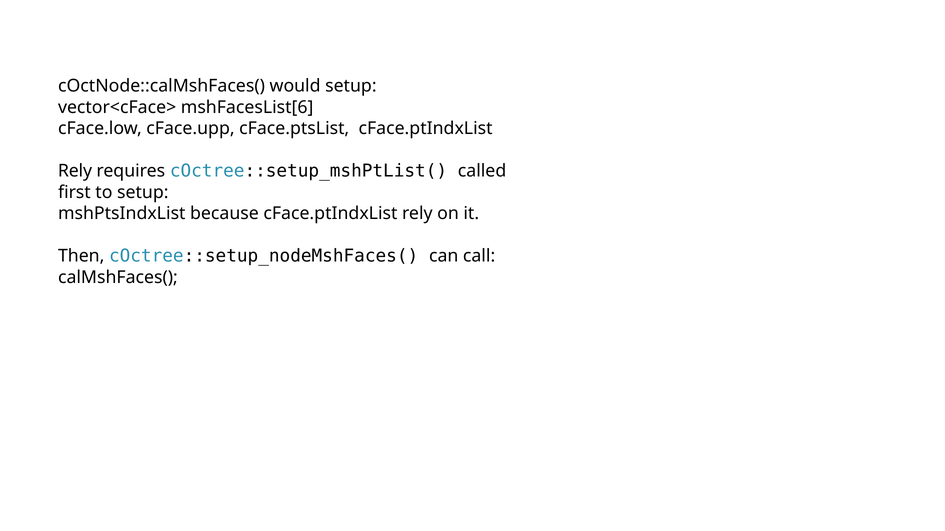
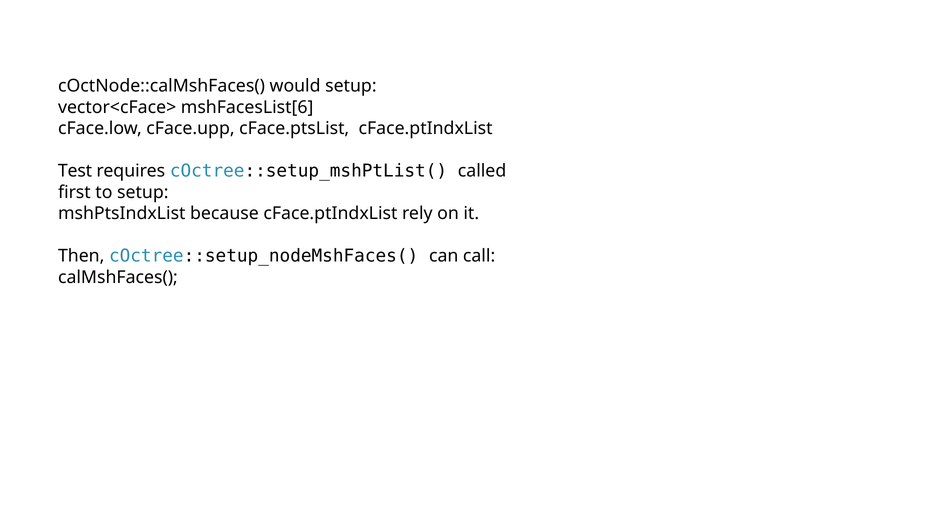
Rely at (75, 171): Rely -> Test
